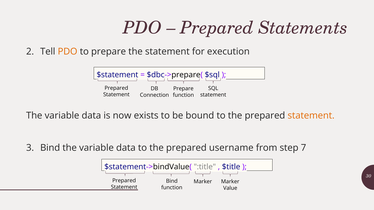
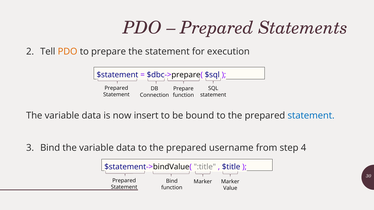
exists: exists -> insert
statement at (311, 116) colour: orange -> blue
7: 7 -> 4
